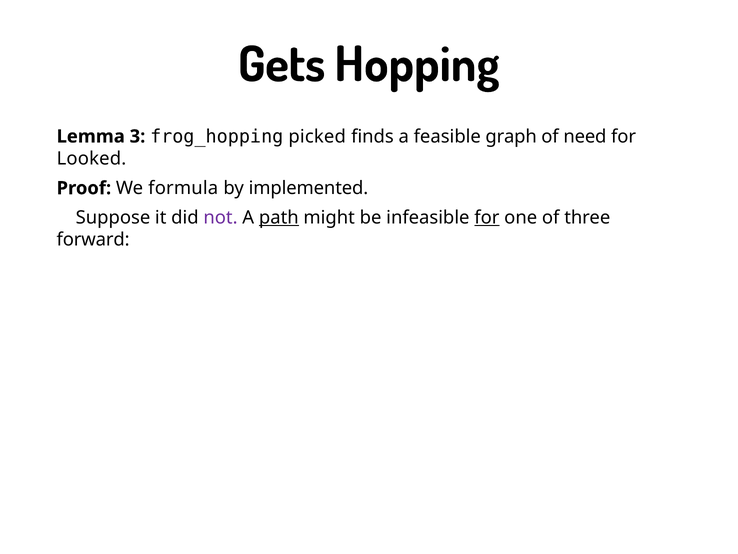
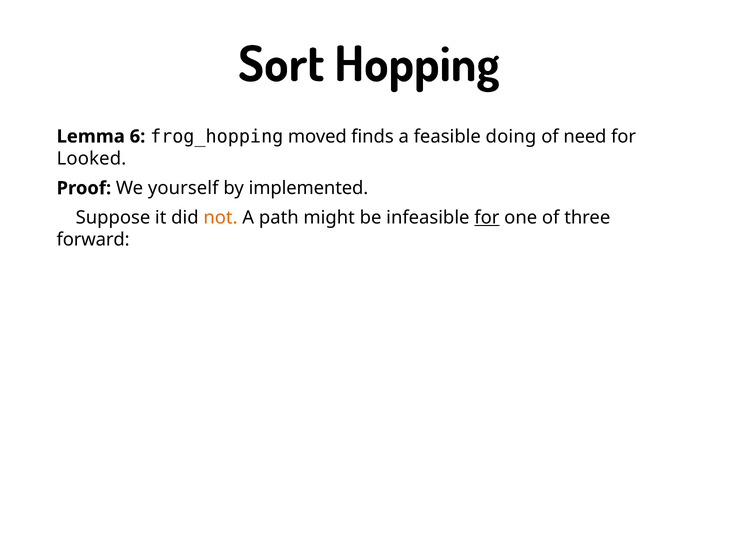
Gets: Gets -> Sort
3: 3 -> 6
picked: picked -> moved
graph: graph -> doing
formula: formula -> yourself
not colour: purple -> orange
path underline: present -> none
